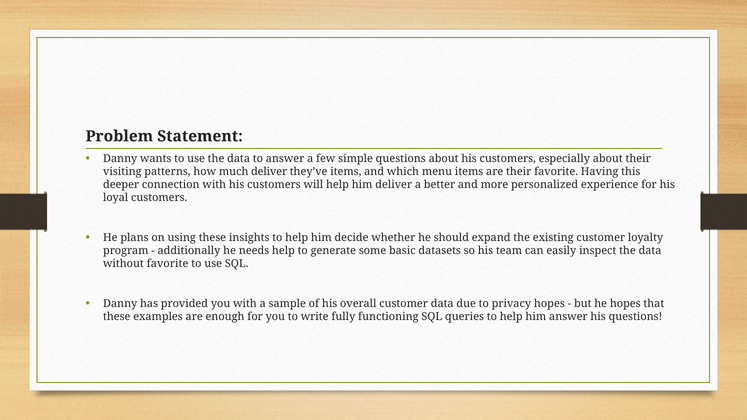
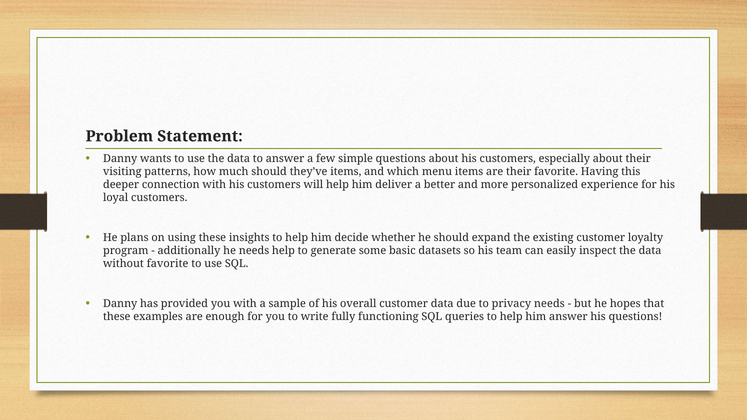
much deliver: deliver -> should
privacy hopes: hopes -> needs
